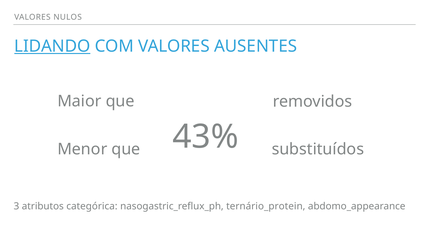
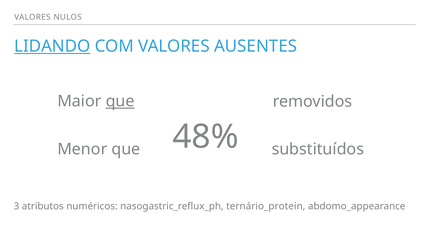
que at (120, 101) underline: none -> present
43%: 43% -> 48%
categórica: categórica -> numéricos
